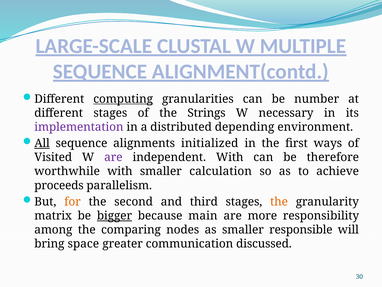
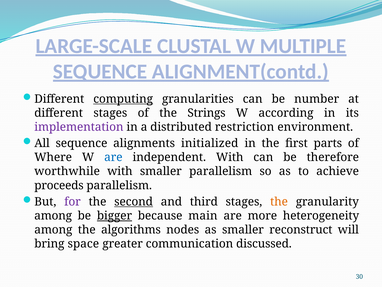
necessary: necessary -> according
depending: depending -> restriction
All underline: present -> none
ways: ways -> parts
Visited: Visited -> Where
are at (113, 157) colour: purple -> blue
smaller calculation: calculation -> parallelism
for colour: orange -> purple
second underline: none -> present
matrix at (53, 215): matrix -> among
responsibility: responsibility -> heterogeneity
comparing: comparing -> algorithms
responsible: responsible -> reconstruct
